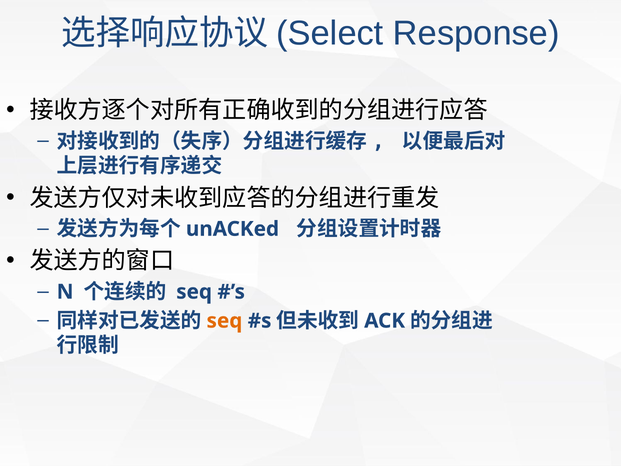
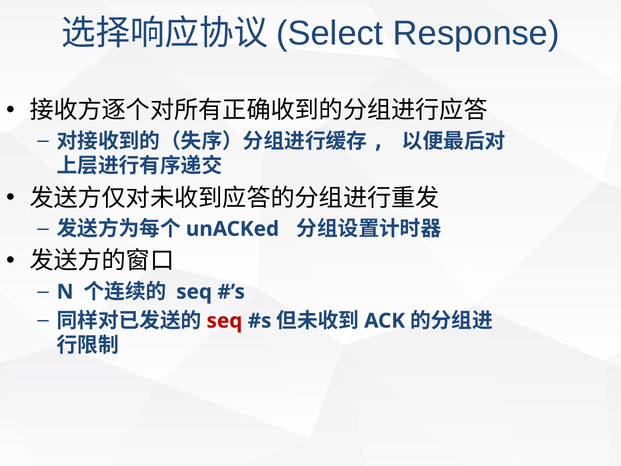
seq at (224, 321) colour: orange -> red
